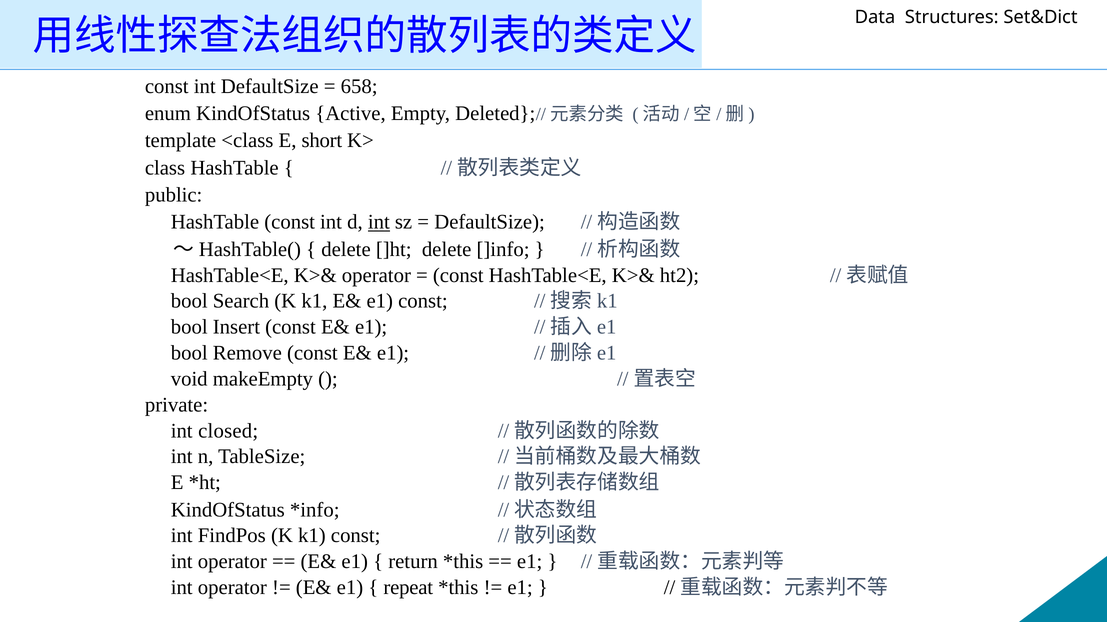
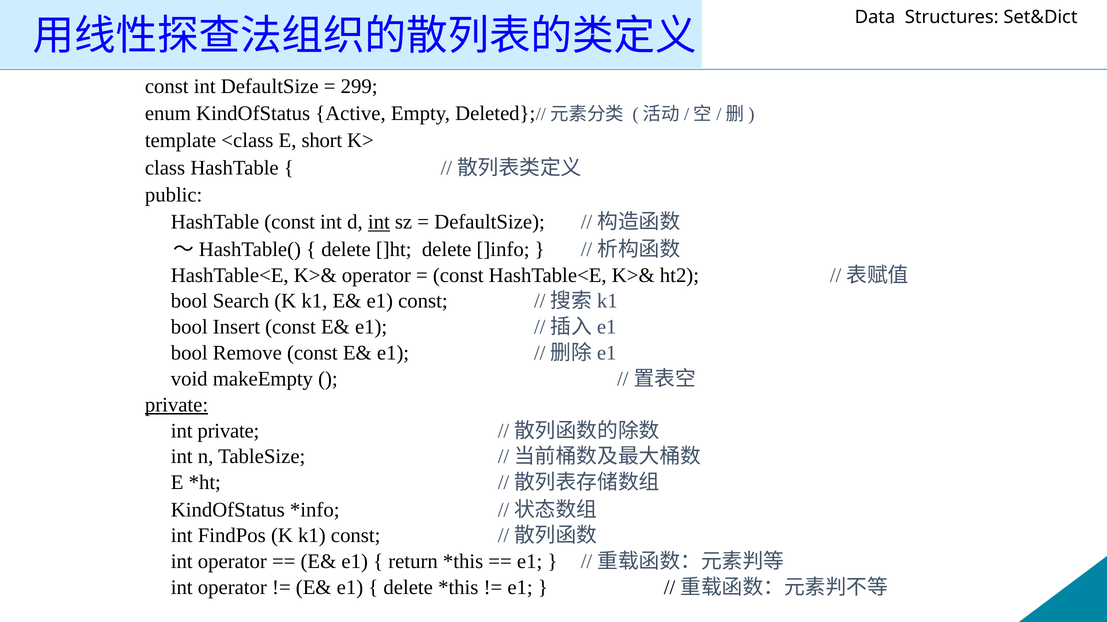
658: 658 -> 299
private at (177, 405) underline: none -> present
int closed: closed -> private
repeat at (408, 588): repeat -> delete
